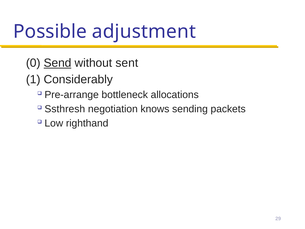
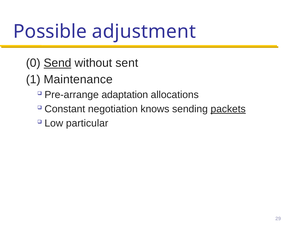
Considerably: Considerably -> Maintenance
bottleneck: bottleneck -> adaptation
Ssthresh: Ssthresh -> Constant
packets underline: none -> present
righthand: righthand -> particular
